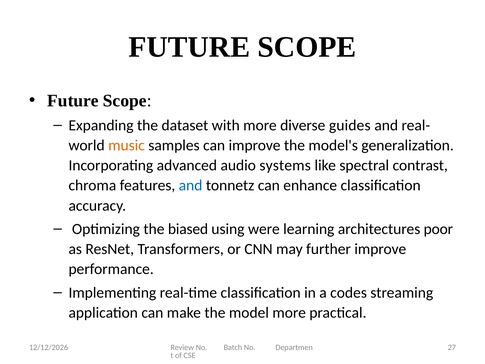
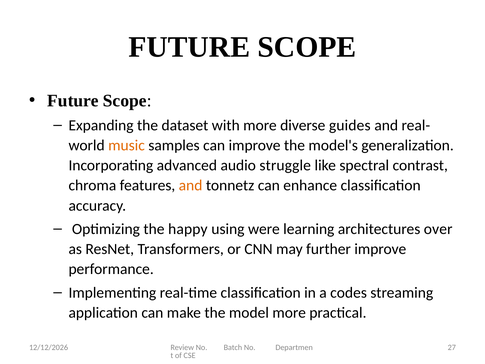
systems: systems -> struggle
and at (191, 185) colour: blue -> orange
biased: biased -> happy
poor: poor -> over
